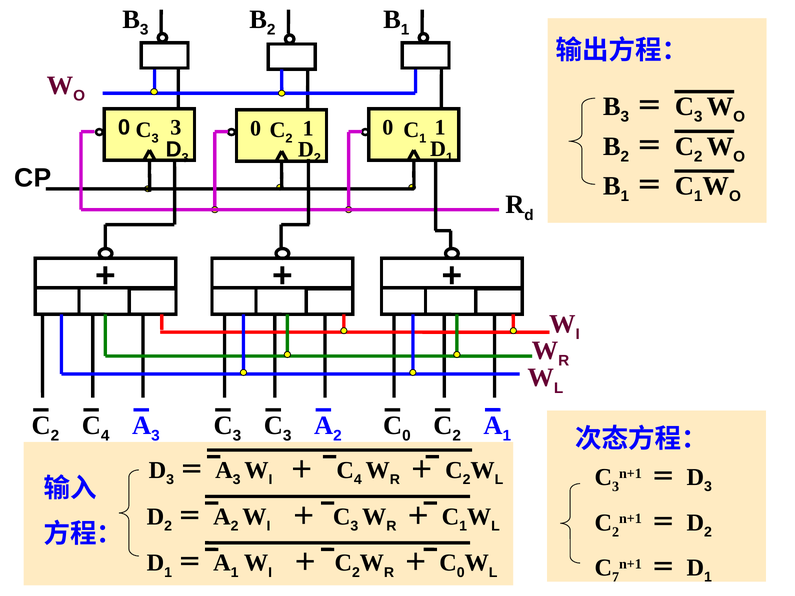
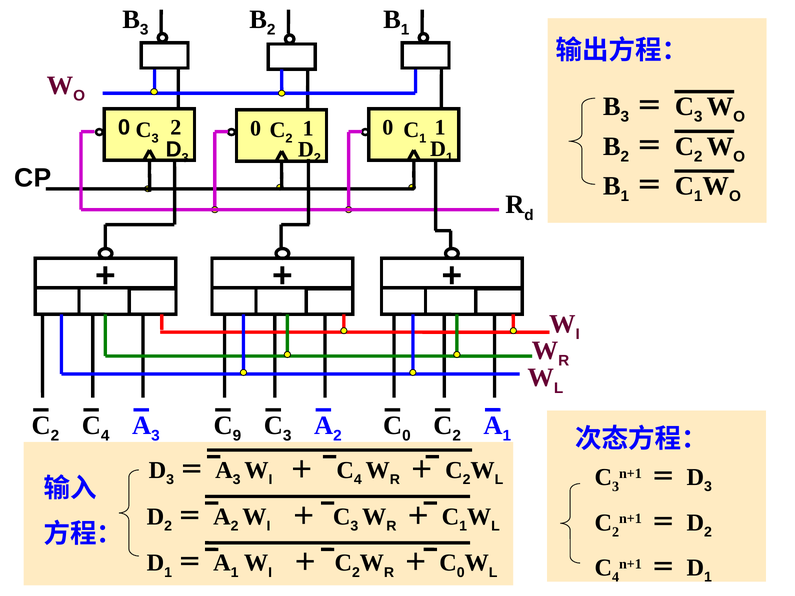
0 3: 3 -> 2
3 at (237, 436): 3 -> 9
7 at (616, 578): 7 -> 4
